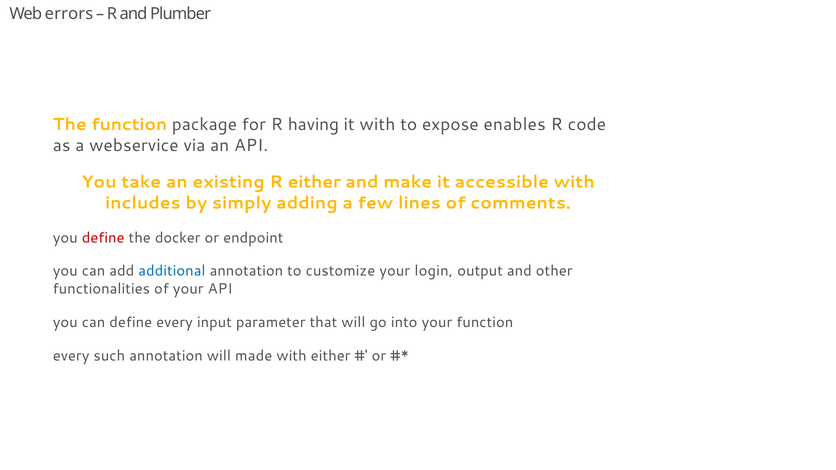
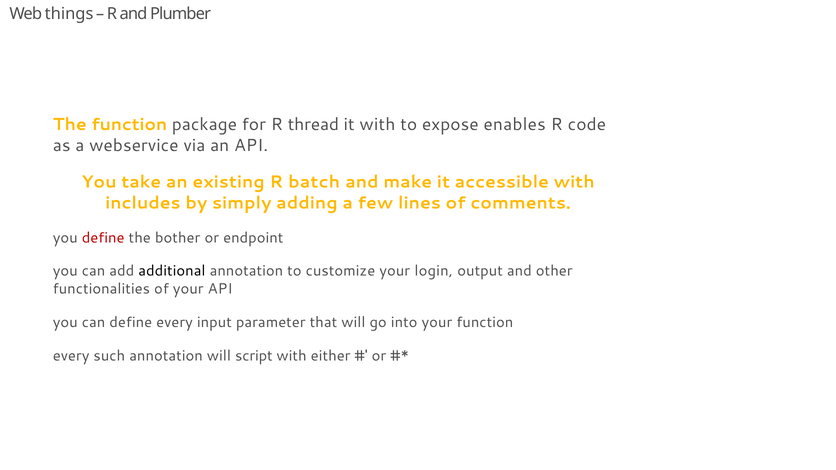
errors: errors -> things
having: having -> thread
R either: either -> batch
docker: docker -> bother
additional colour: blue -> black
made: made -> script
